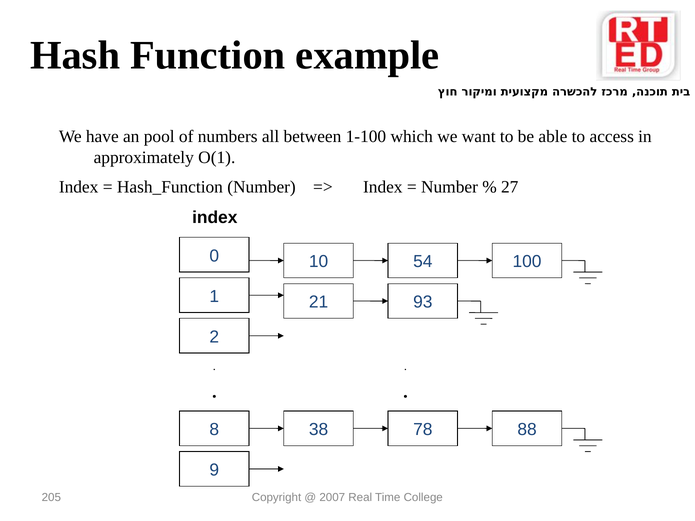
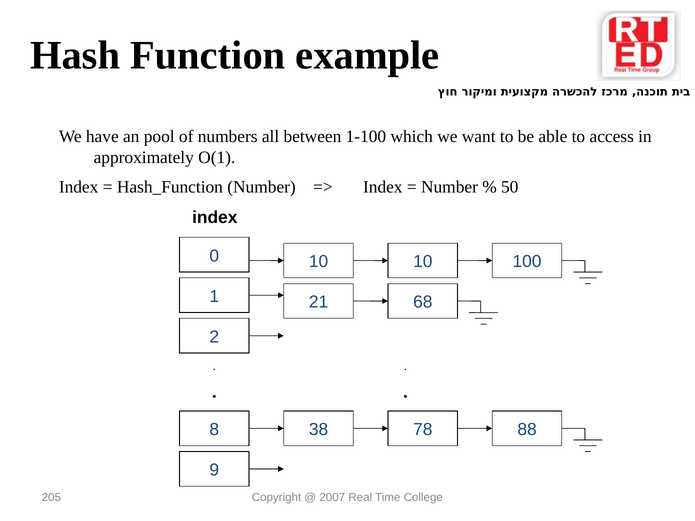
27: 27 -> 50
10 54: 54 -> 10
93: 93 -> 68
